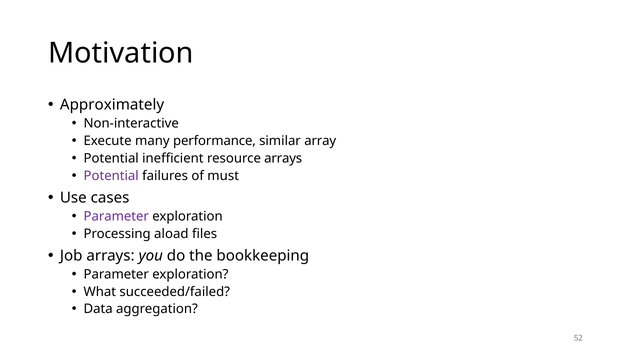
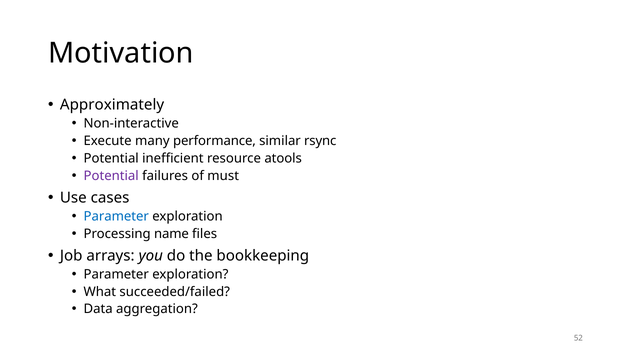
array: array -> rsync
resource arrays: arrays -> atools
Parameter at (116, 216) colour: purple -> blue
aload: aload -> name
